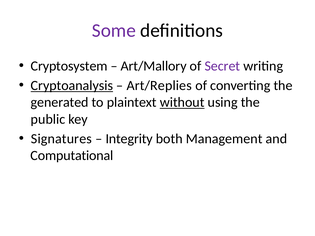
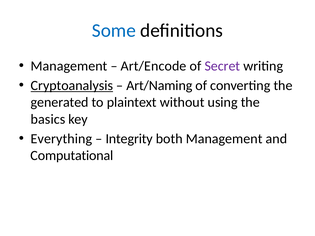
Some colour: purple -> blue
Cryptosystem at (69, 66): Cryptosystem -> Management
Art/Mallory: Art/Mallory -> Art/Encode
Art/Replies: Art/Replies -> Art/Naming
without underline: present -> none
public: public -> basics
Signatures: Signatures -> Everything
